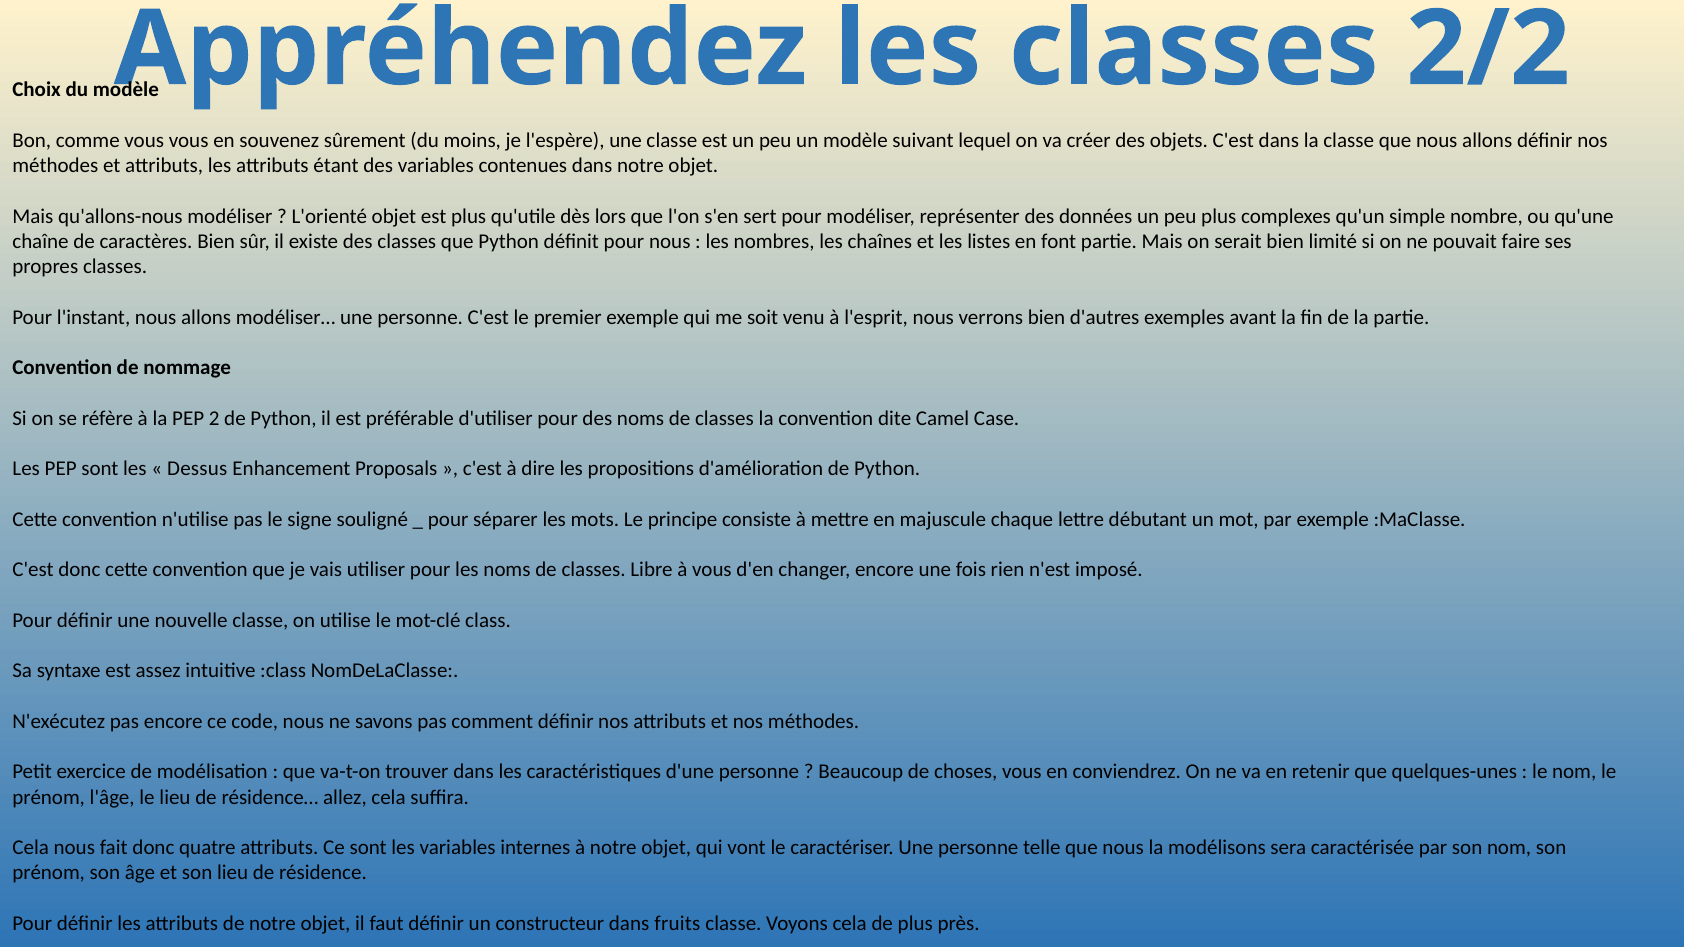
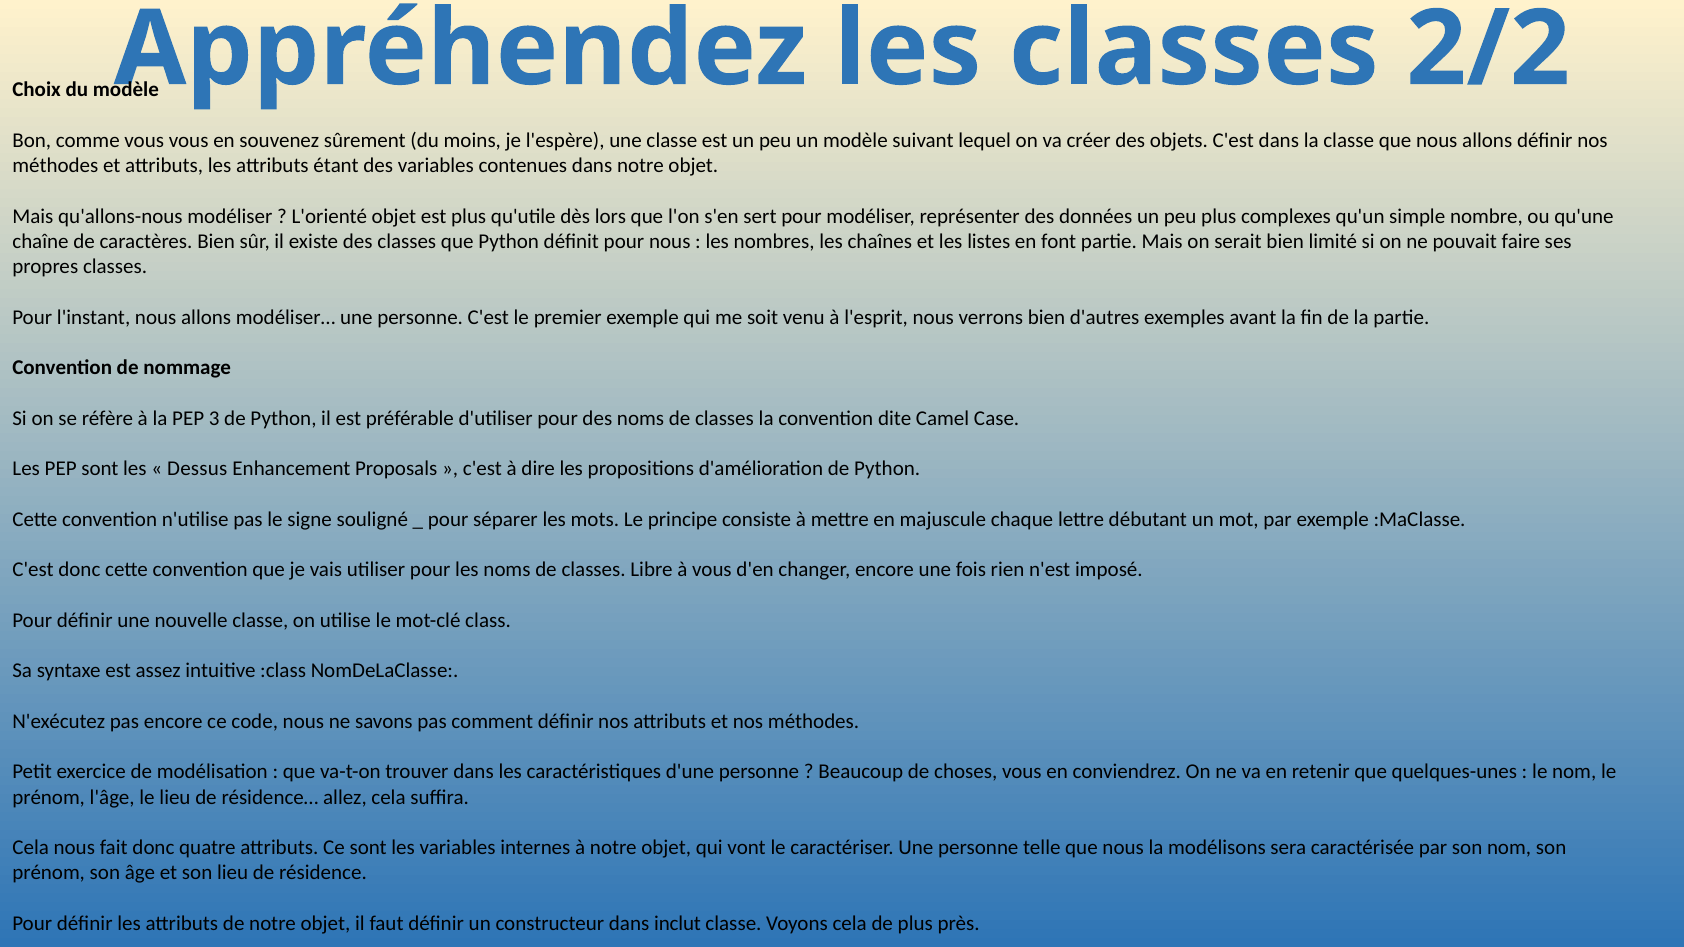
2: 2 -> 3
fruits: fruits -> inclut
